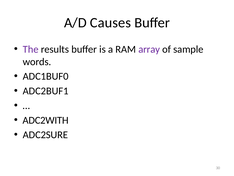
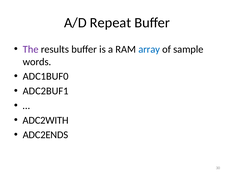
Causes: Causes -> Repeat
array colour: purple -> blue
ADC2SURE: ADC2SURE -> ADC2ENDS
